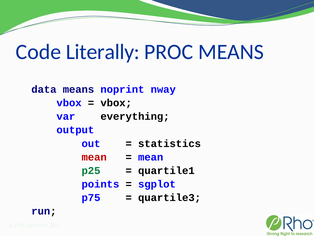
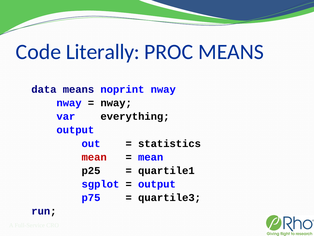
vbox at (69, 103): vbox -> nway
vbox at (116, 103): vbox -> nway
p25 colour: green -> black
points: points -> sgplot
sgplot at (157, 184): sgplot -> output
